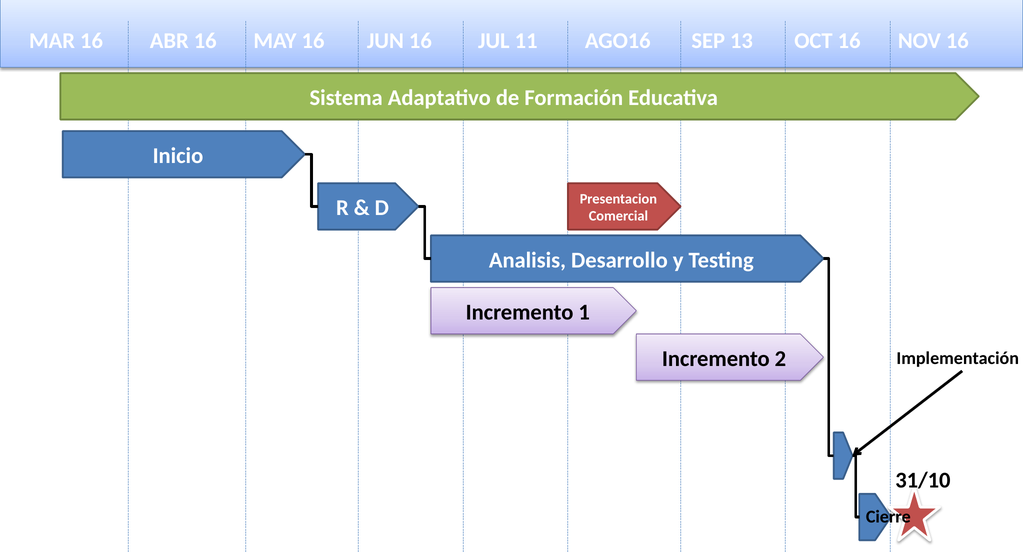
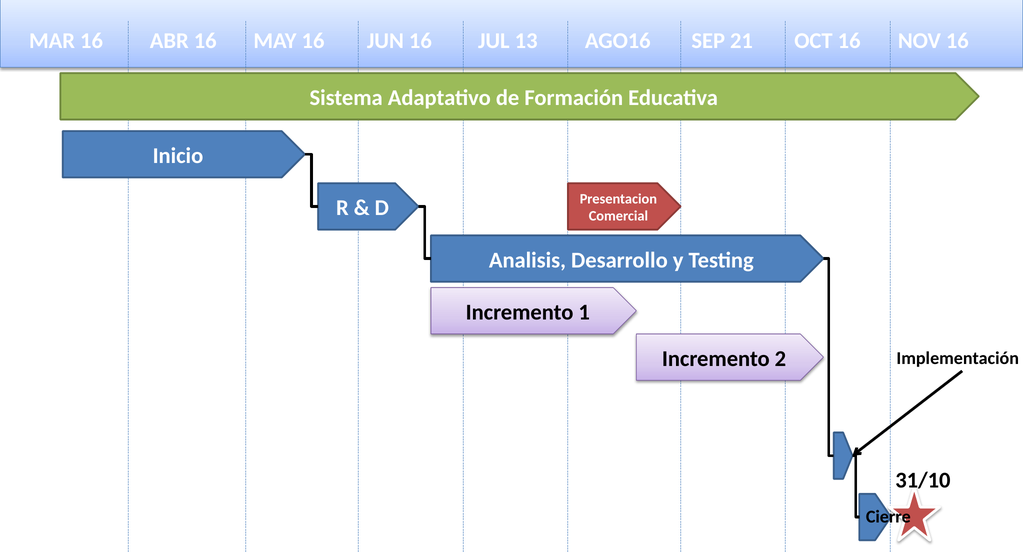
11: 11 -> 13
13: 13 -> 21
